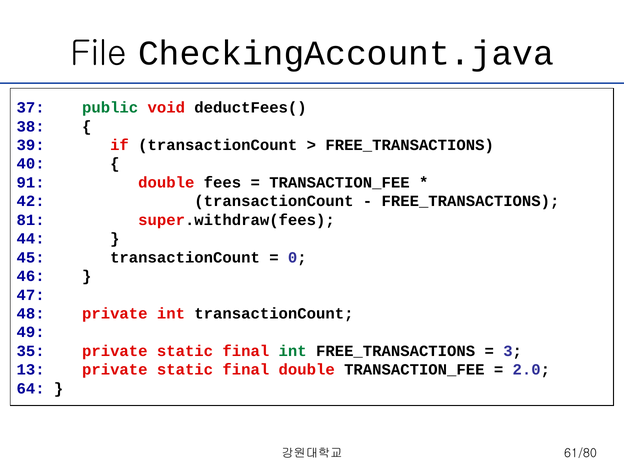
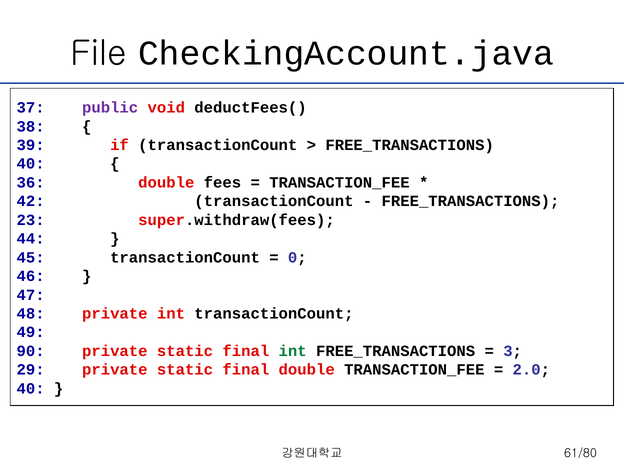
public colour: green -> purple
91: 91 -> 36
81: 81 -> 23
35: 35 -> 90
13: 13 -> 29
64 at (31, 388): 64 -> 40
